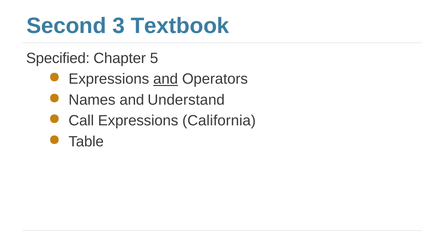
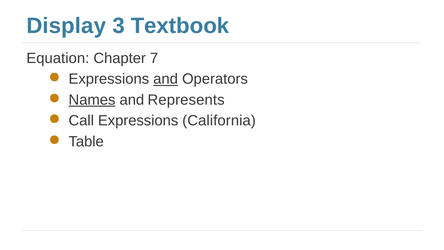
Second: Second -> Display
Specified: Specified -> Equation
5: 5 -> 7
Names underline: none -> present
Understand: Understand -> Represents
